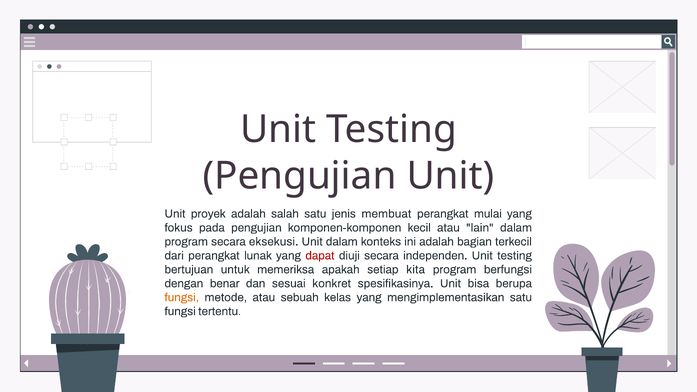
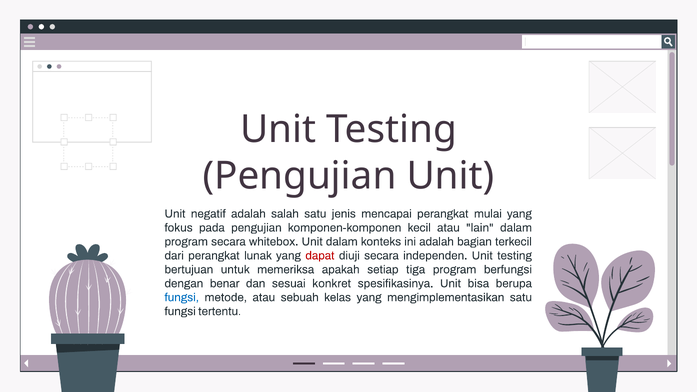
proyek: proyek -> negatif
membuat: membuat -> mencapai
eksekusi: eksekusi -> whitebox
kita: kita -> tiga
fungsi at (182, 297) colour: orange -> blue
